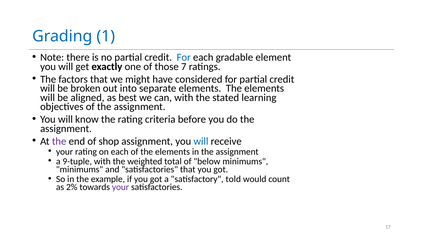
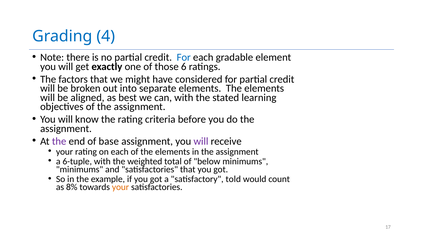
1: 1 -> 4
7: 7 -> 6
shop: shop -> base
will at (201, 141) colour: blue -> purple
9-tuple: 9-tuple -> 6-tuple
2%: 2% -> 8%
your at (121, 187) colour: purple -> orange
